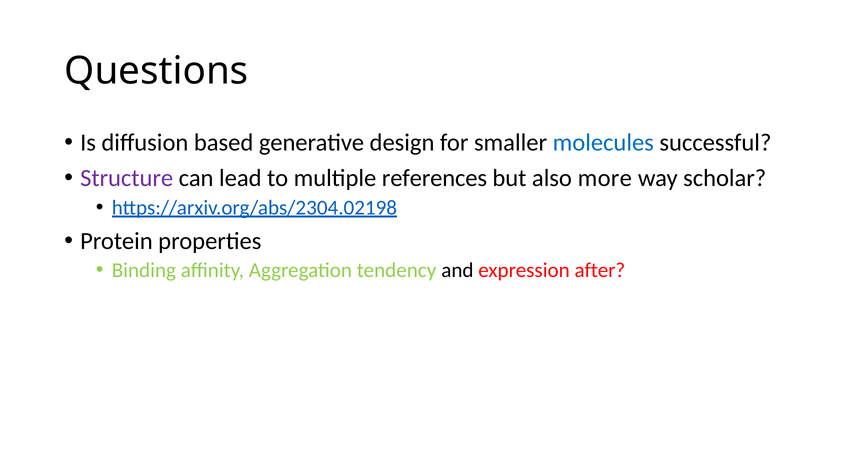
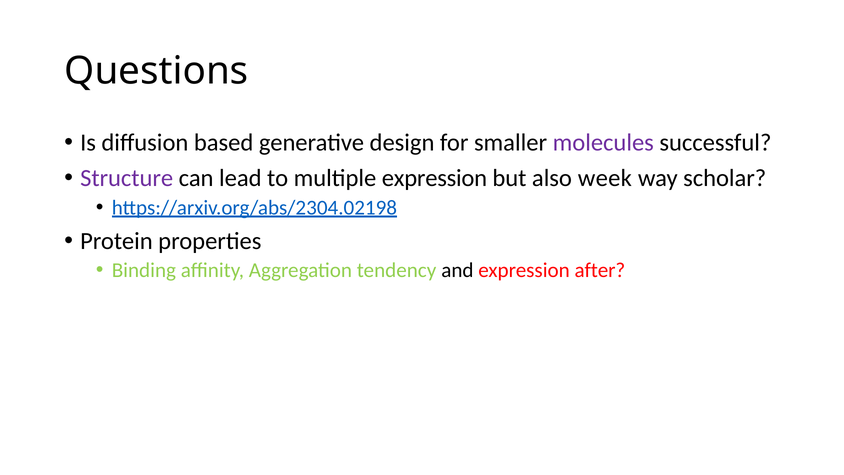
molecules colour: blue -> purple
multiple references: references -> expression
more: more -> week
